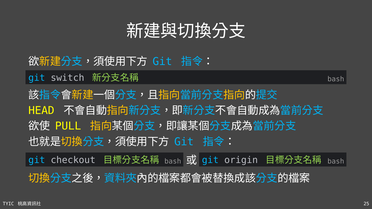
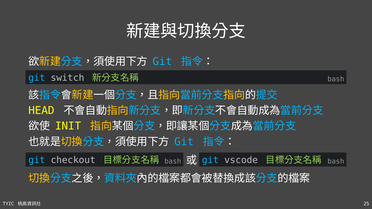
PULL: PULL -> INIT
origin: origin -> vscode
